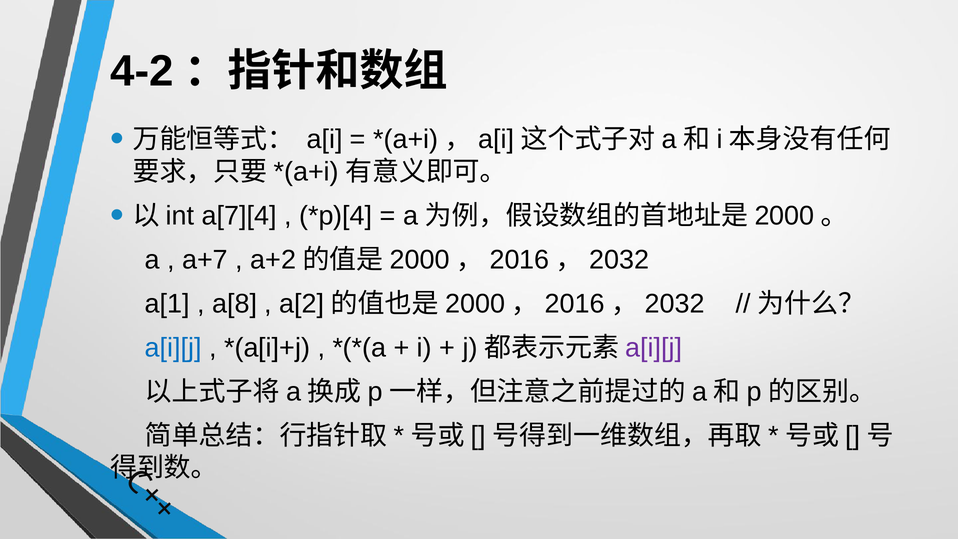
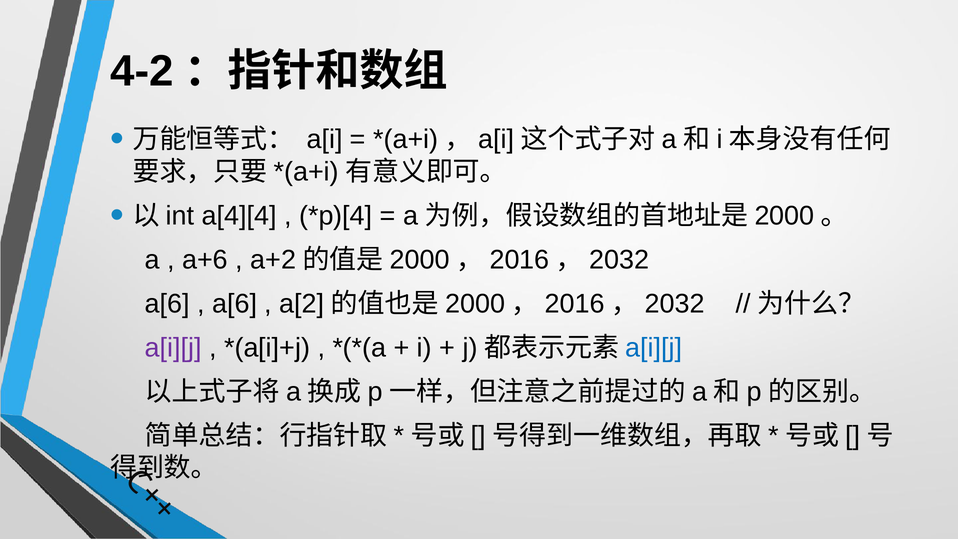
a[7][4: a[7][4 -> a[4][4
a+7: a+7 -> a+6
a[1 at (167, 304): a[1 -> a[6
a[8 at (235, 304): a[8 -> a[6
a[i][j at (173, 348) colour: blue -> purple
a[i][j at (654, 348) colour: purple -> blue
